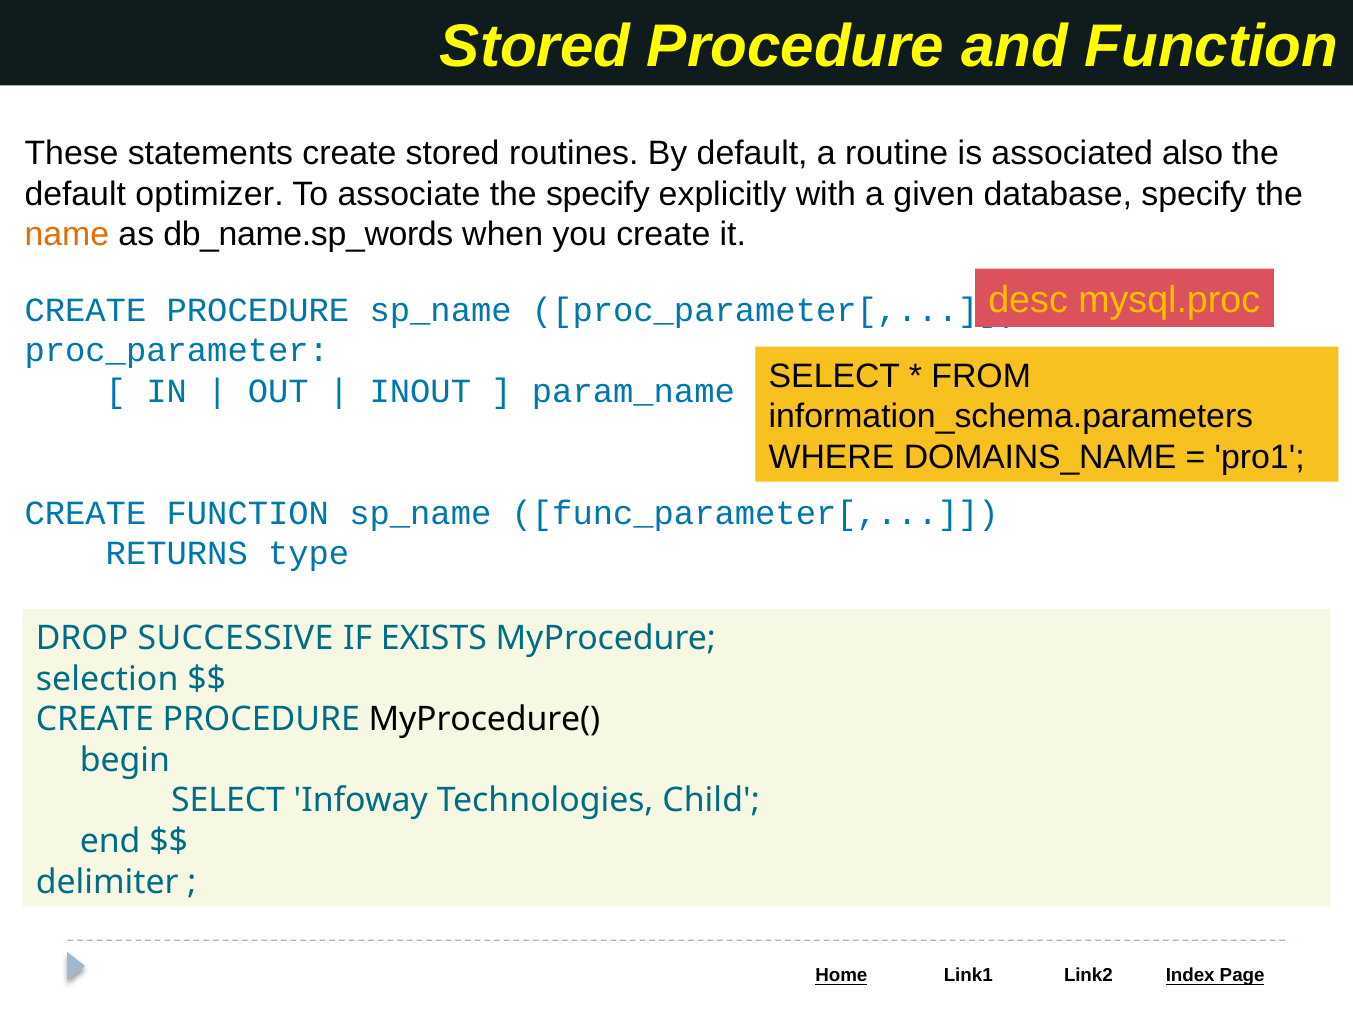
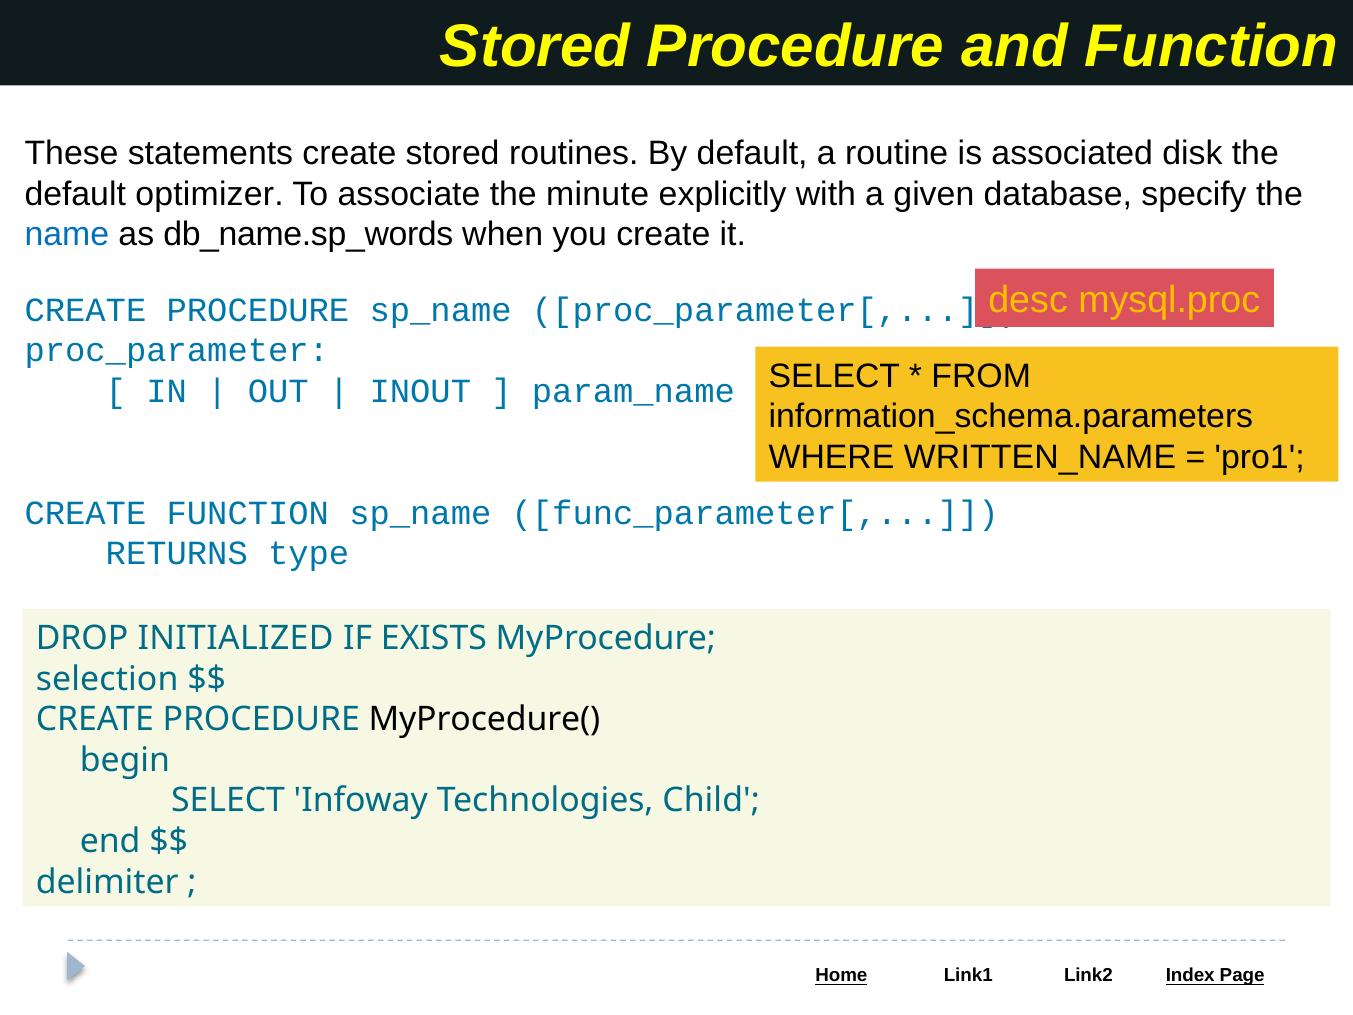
also: also -> disk
the specify: specify -> minute
name colour: orange -> blue
DOMAINS_NAME: DOMAINS_NAME -> WRITTEN_NAME
SUCCESSIVE: SUCCESSIVE -> INITIALIZED
